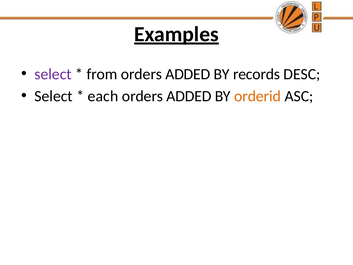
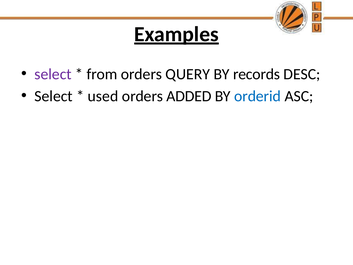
from orders ADDED: ADDED -> QUERY
each: each -> used
orderid colour: orange -> blue
